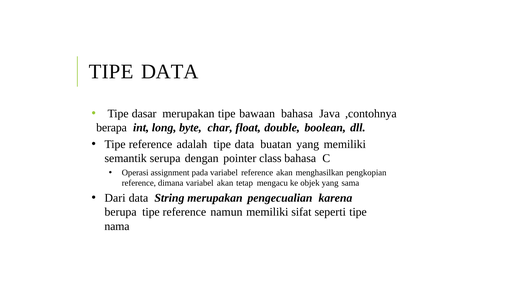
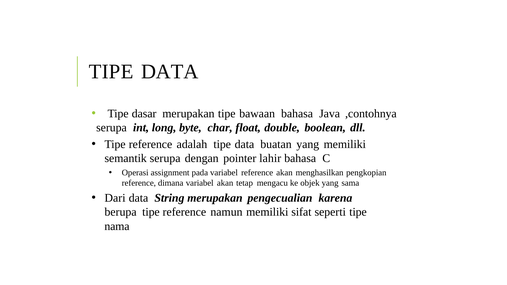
berapa at (112, 128): berapa -> serupa
class: class -> lahir
